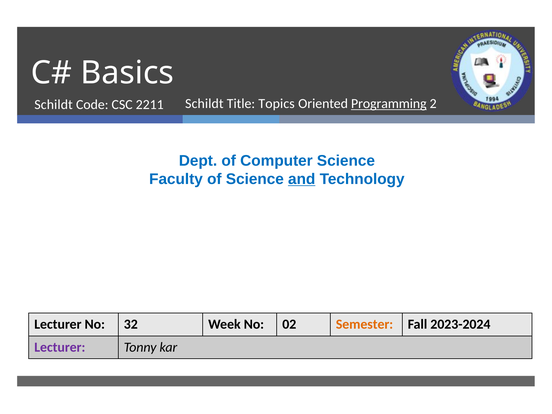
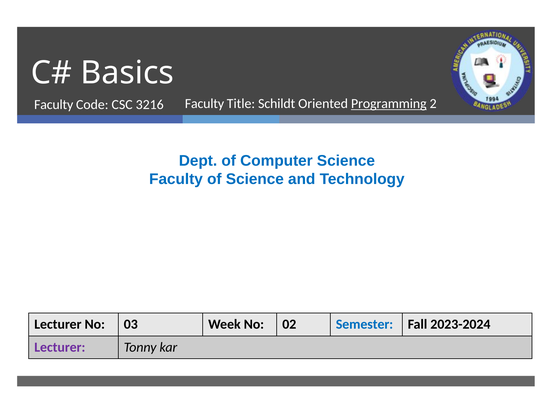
Schildt at (204, 104): Schildt -> Faculty
Topics: Topics -> Schildt
Schildt at (54, 105): Schildt -> Faculty
2211: 2211 -> 3216
and underline: present -> none
32: 32 -> 03
Semester colour: orange -> blue
